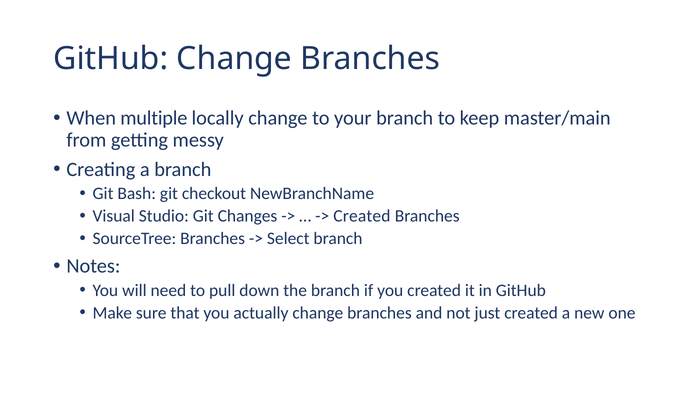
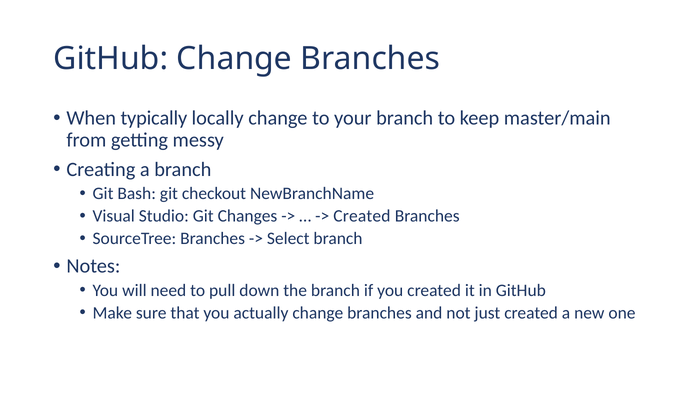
multiple: multiple -> typically
